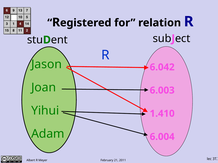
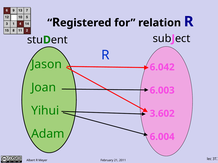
1.410: 1.410 -> 3.602
